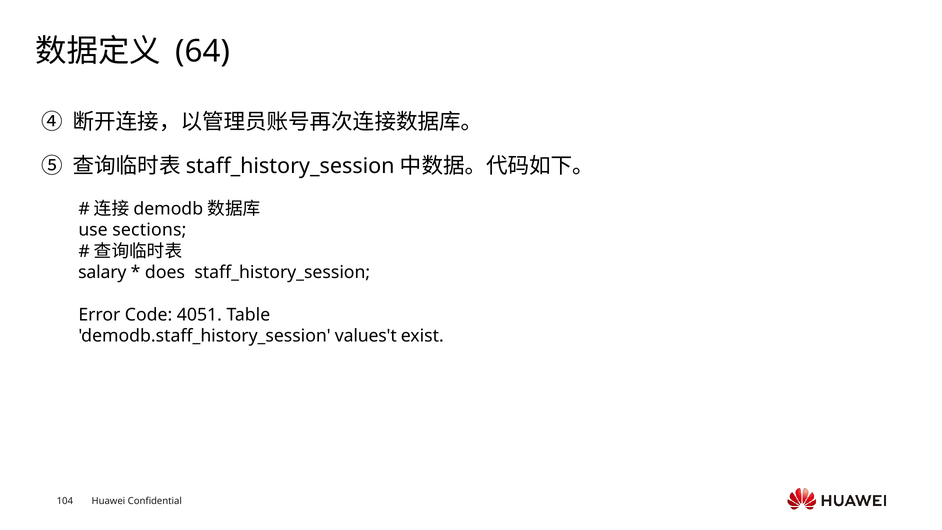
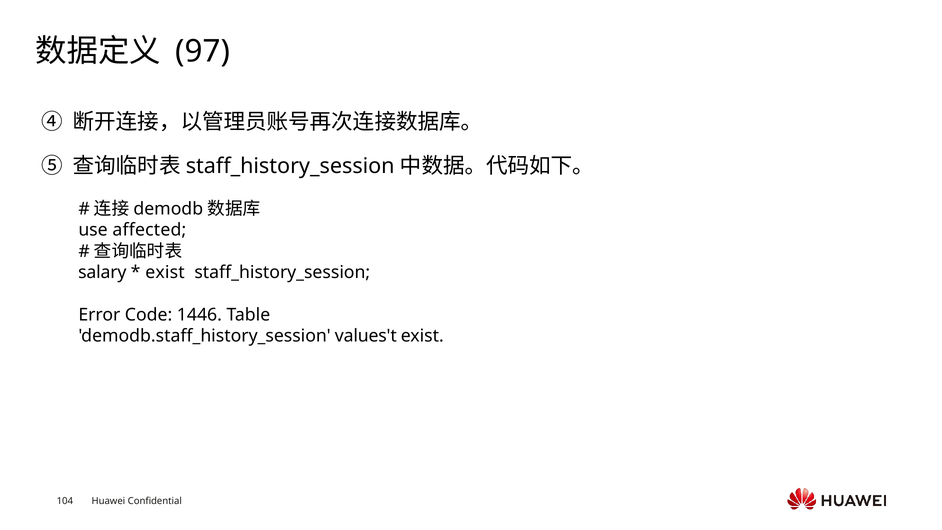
64: 64 -> 97
sections: sections -> affected
does at (165, 272): does -> exist
4051: 4051 -> 1446
